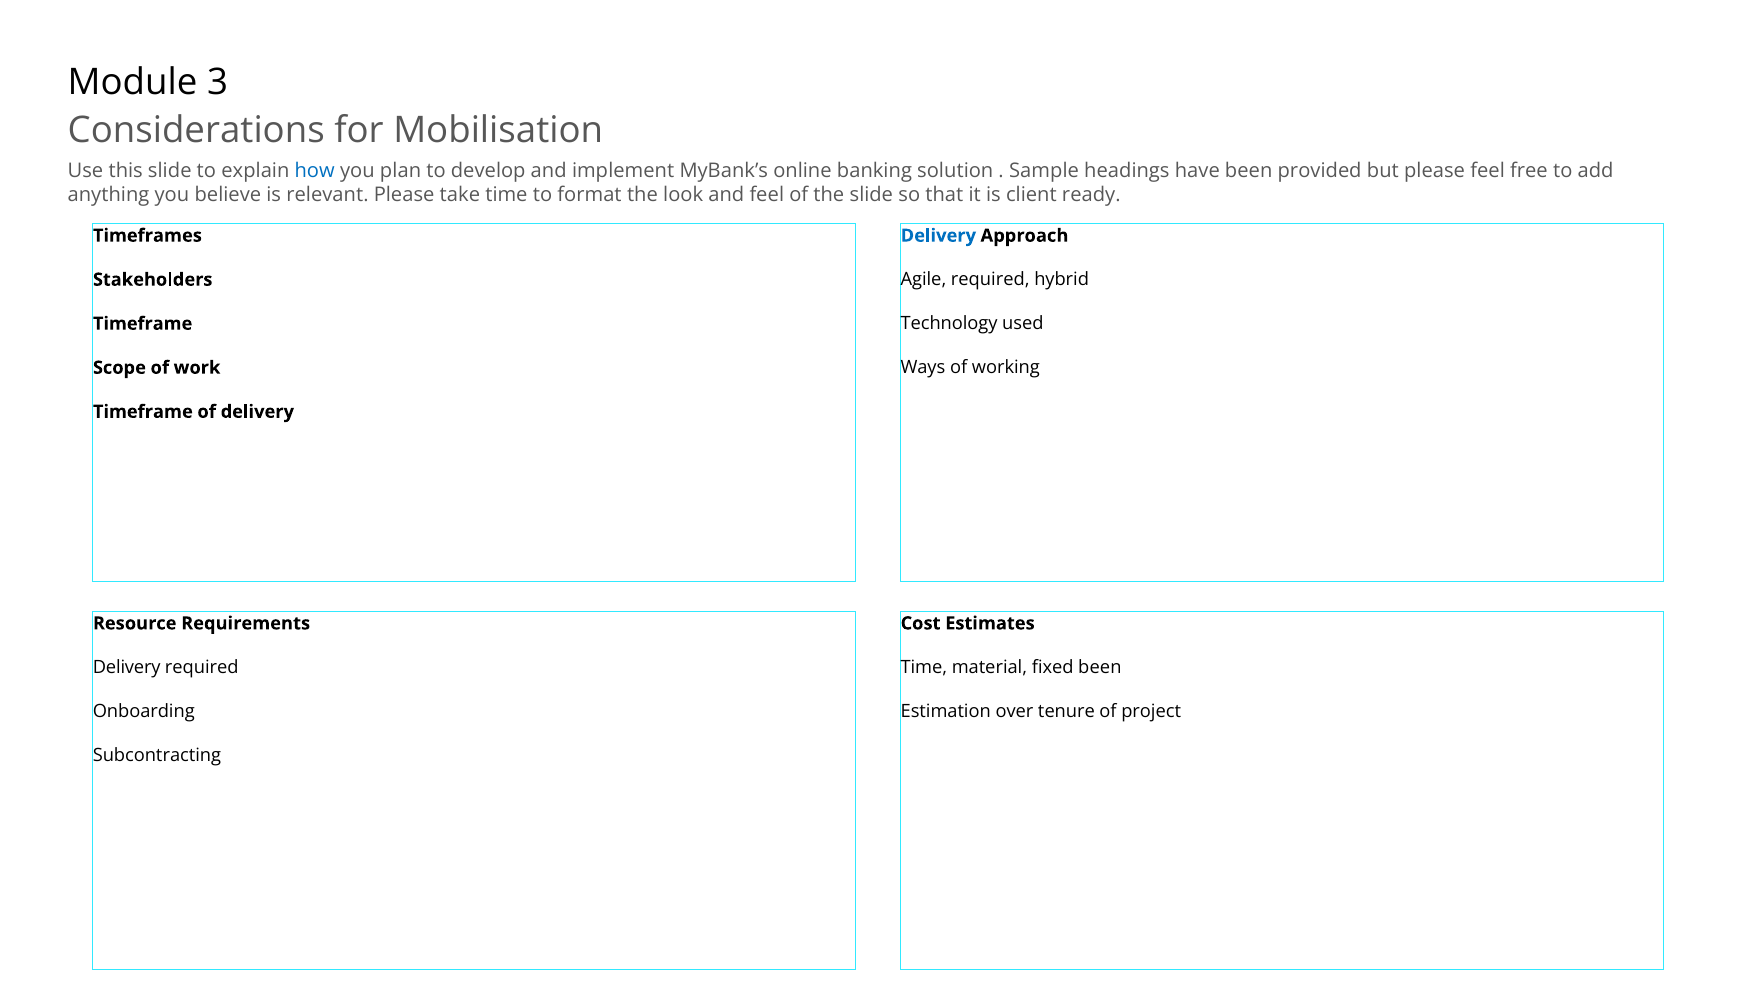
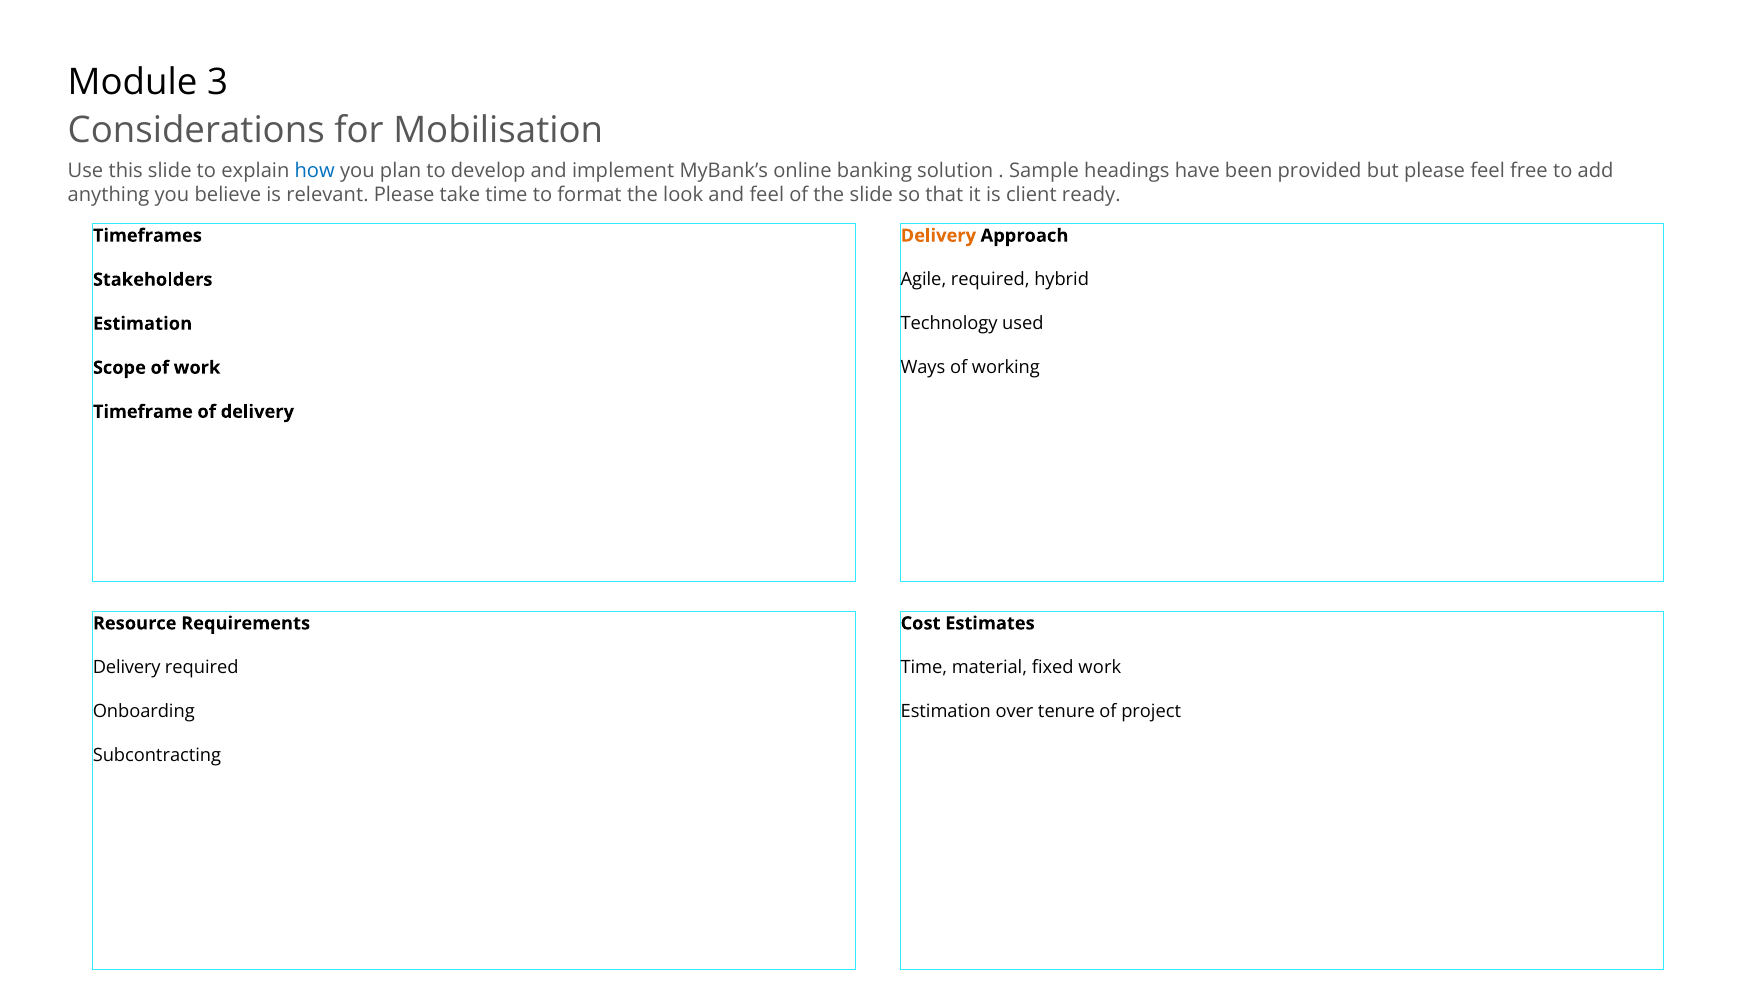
Delivery at (938, 236) colour: blue -> orange
Timeframe at (143, 324): Timeframe -> Estimation
fixed been: been -> work
